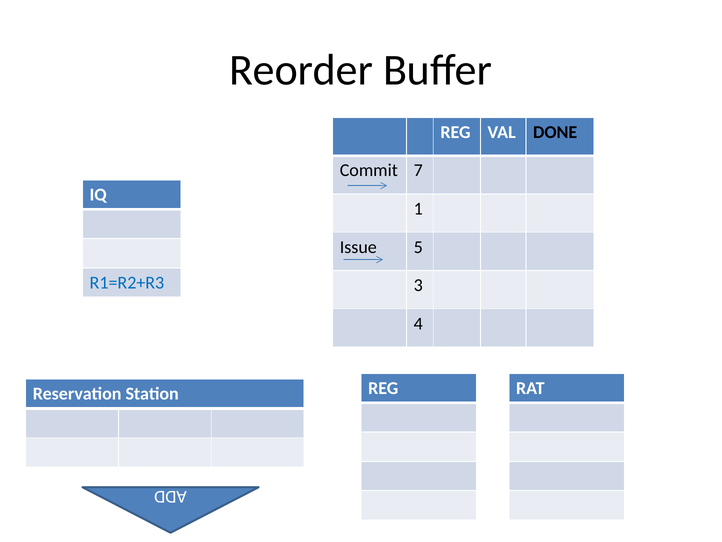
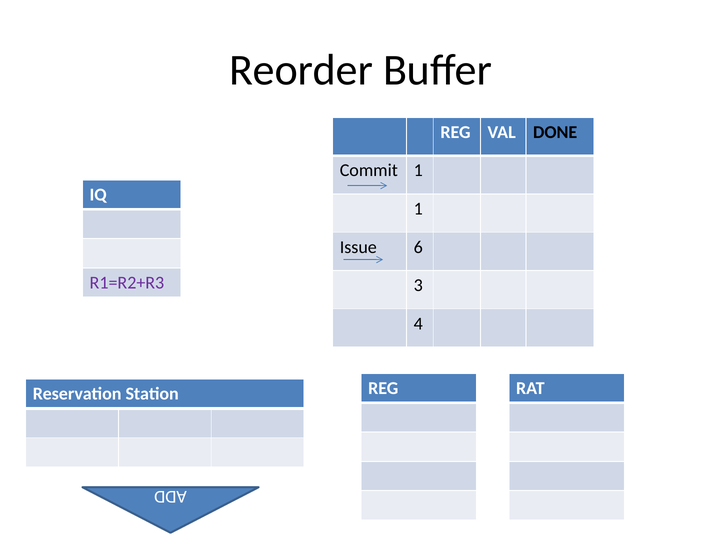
Commit 7: 7 -> 1
5: 5 -> 6
R1=R2+R3 colour: blue -> purple
